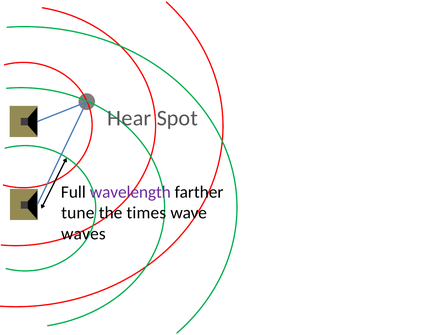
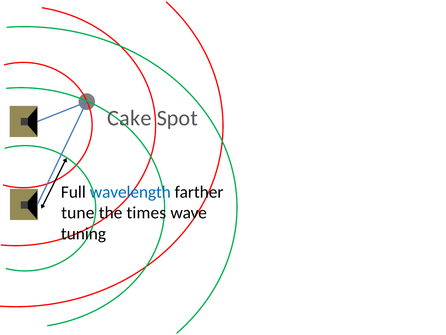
Hear: Hear -> Cake
wavelength colour: purple -> blue
waves: waves -> tuning
